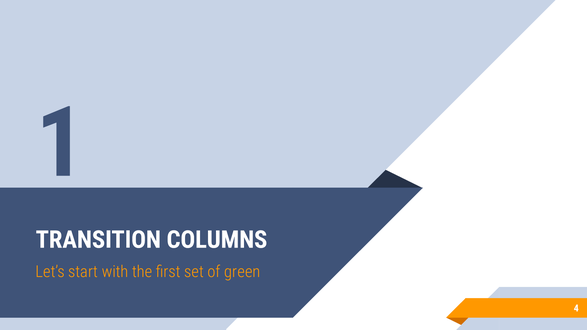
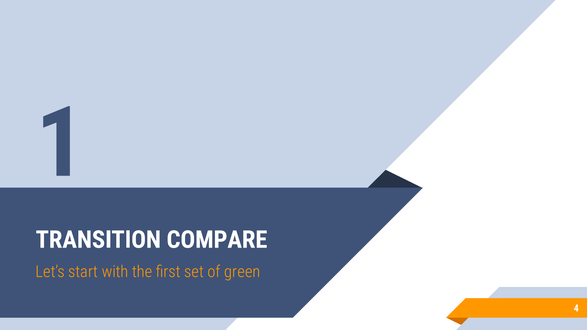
COLUMNS: COLUMNS -> COMPARE
